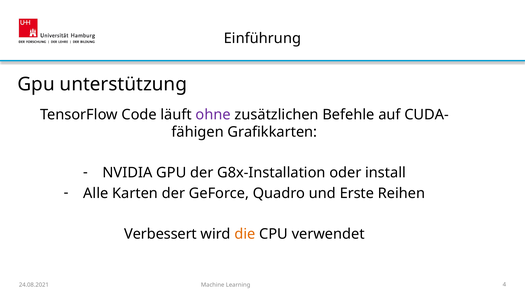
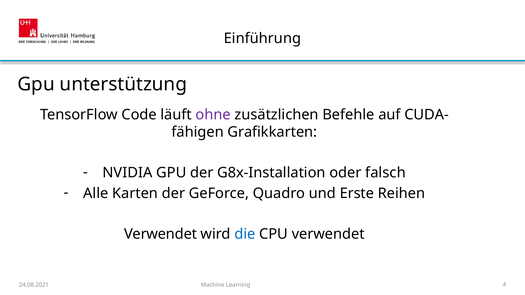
install: install -> falsch
Verbessert at (161, 234): Verbessert -> Verwendet
die colour: orange -> blue
